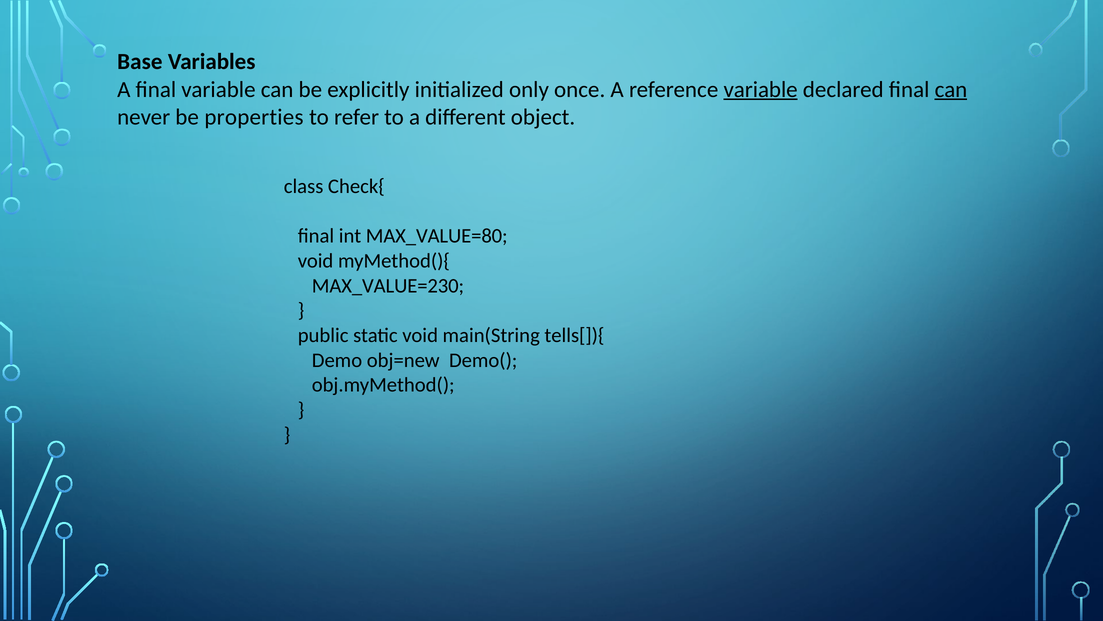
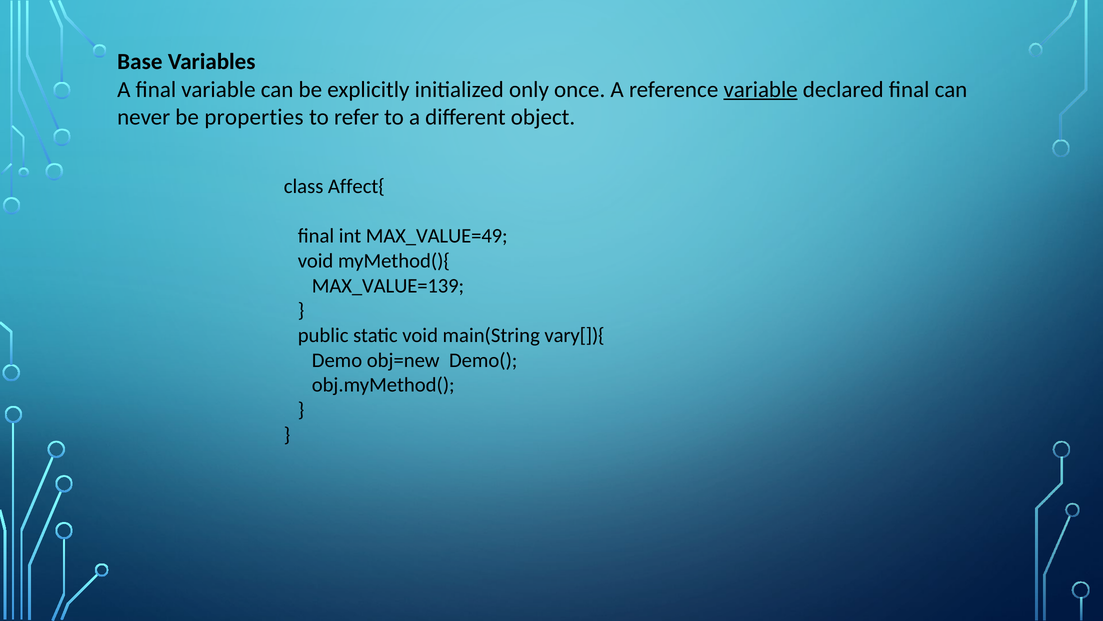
can at (951, 89) underline: present -> none
Check{: Check{ -> Affect{
MAX_VALUE=80: MAX_VALUE=80 -> MAX_VALUE=49
MAX_VALUE=230: MAX_VALUE=230 -> MAX_VALUE=139
tells[]){: tells[]){ -> vary[]){
